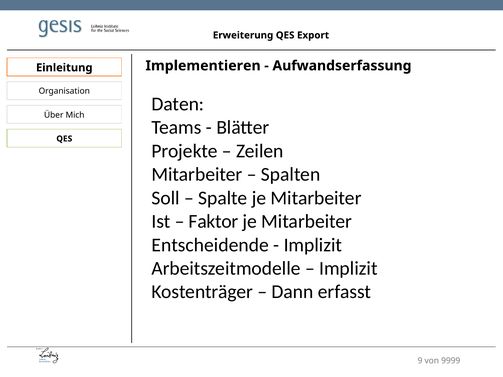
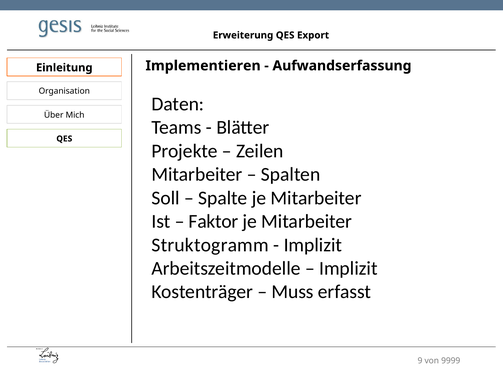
Entscheidende: Entscheidende -> Struktogramm
Dann: Dann -> Muss
